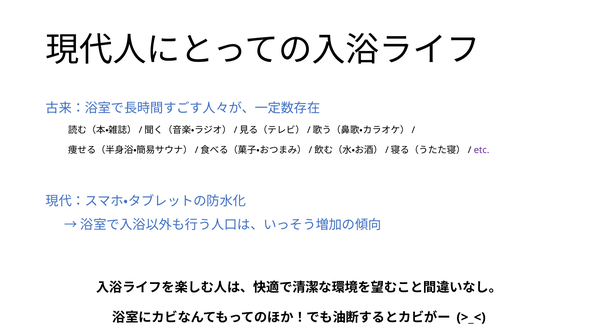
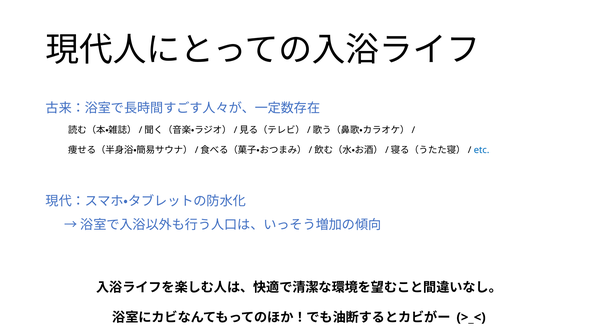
etc colour: purple -> blue
